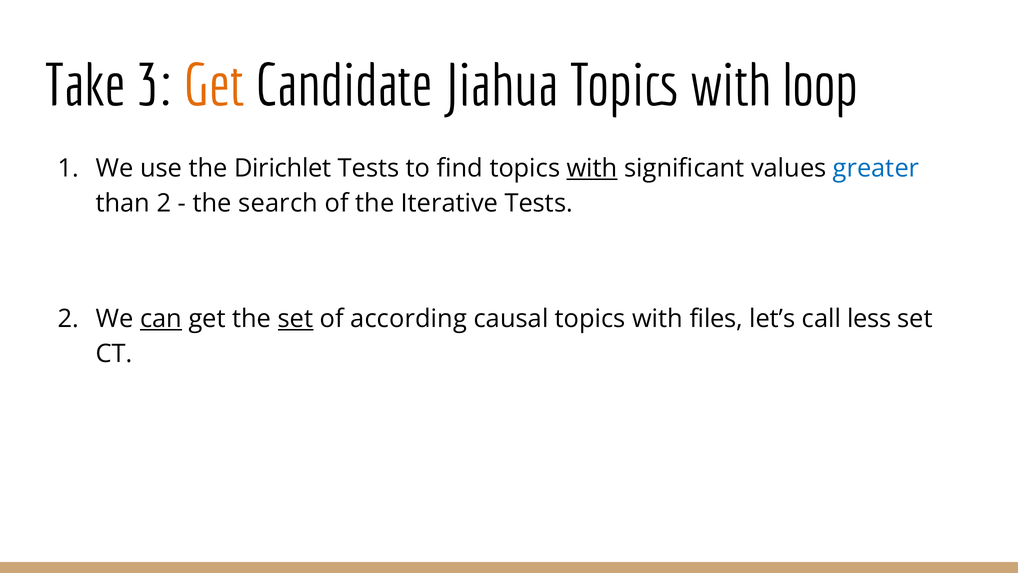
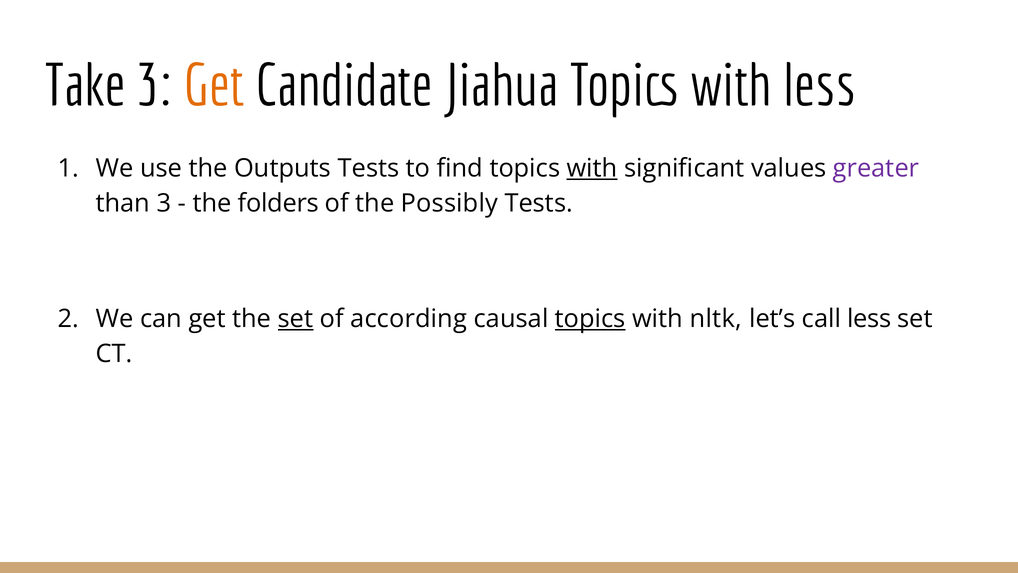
with loop: loop -> less
Dirichlet: Dirichlet -> Outputs
greater colour: blue -> purple
than 2: 2 -> 3
search: search -> folders
Iterative: Iterative -> Possibly
can underline: present -> none
topics at (590, 319) underline: none -> present
files: files -> nltk
